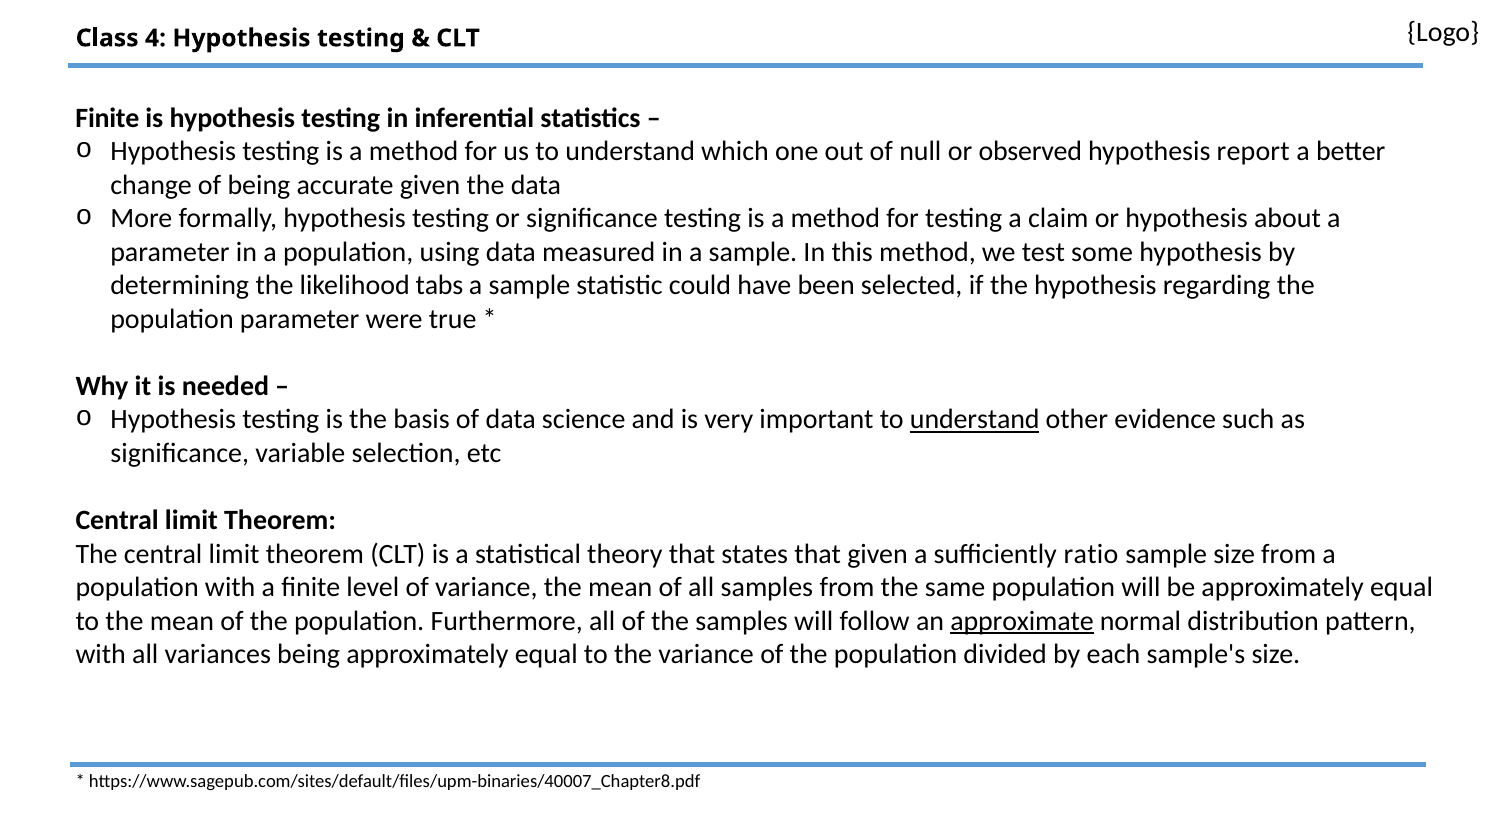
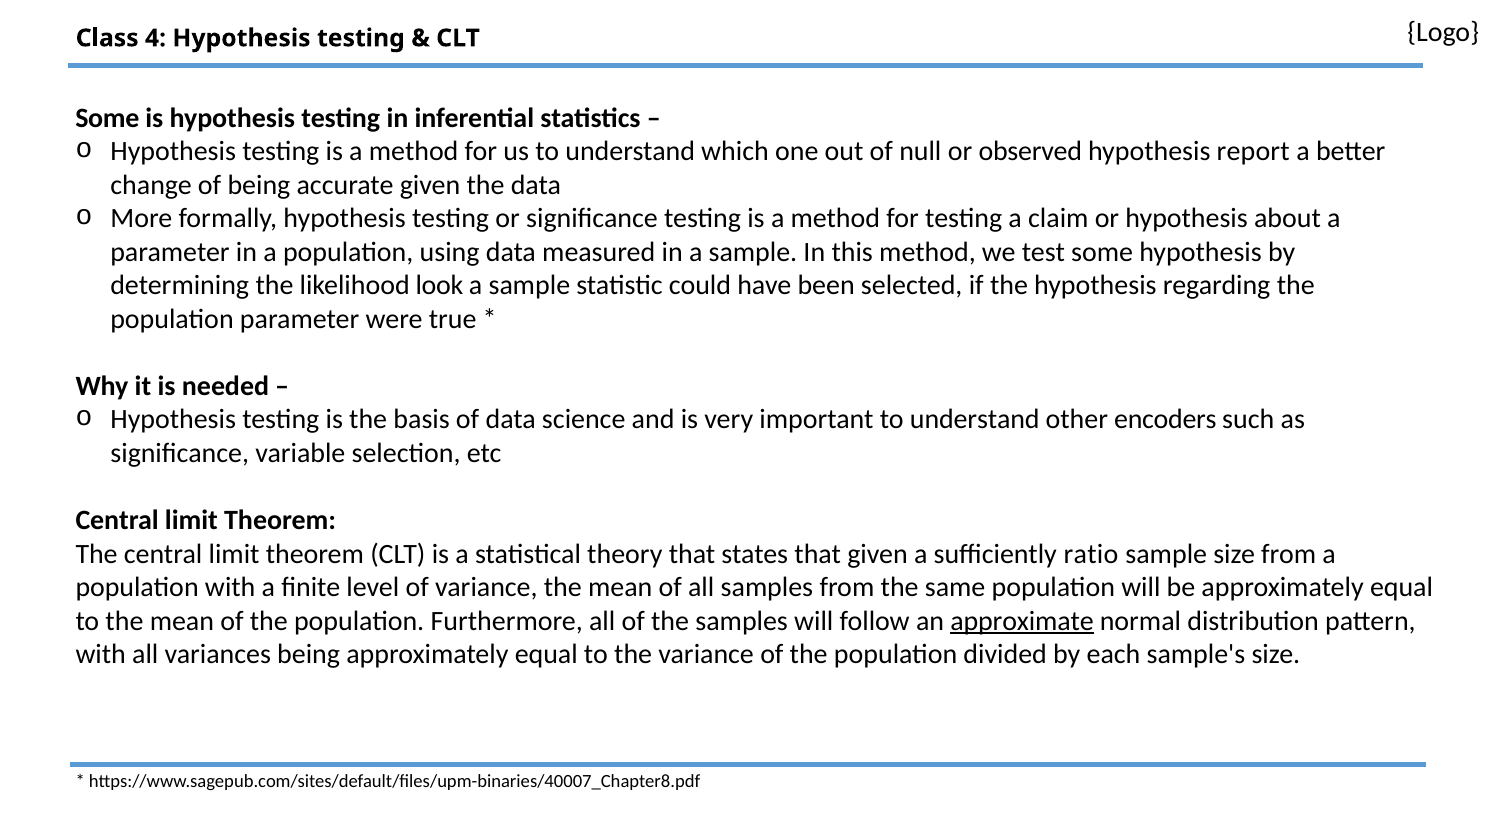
Finite at (107, 118): Finite -> Some
tabs: tabs -> look
understand at (975, 420) underline: present -> none
evidence: evidence -> encoders
